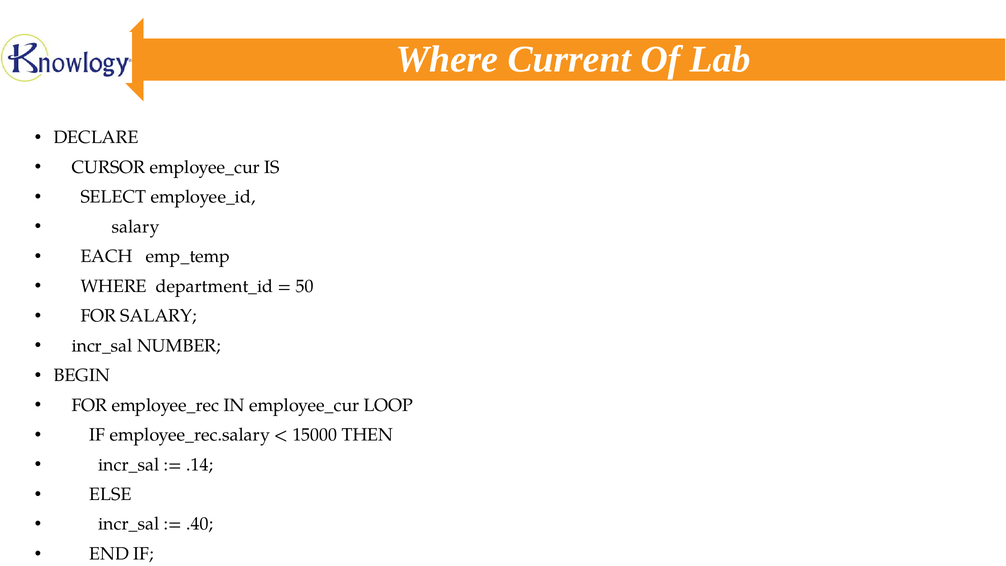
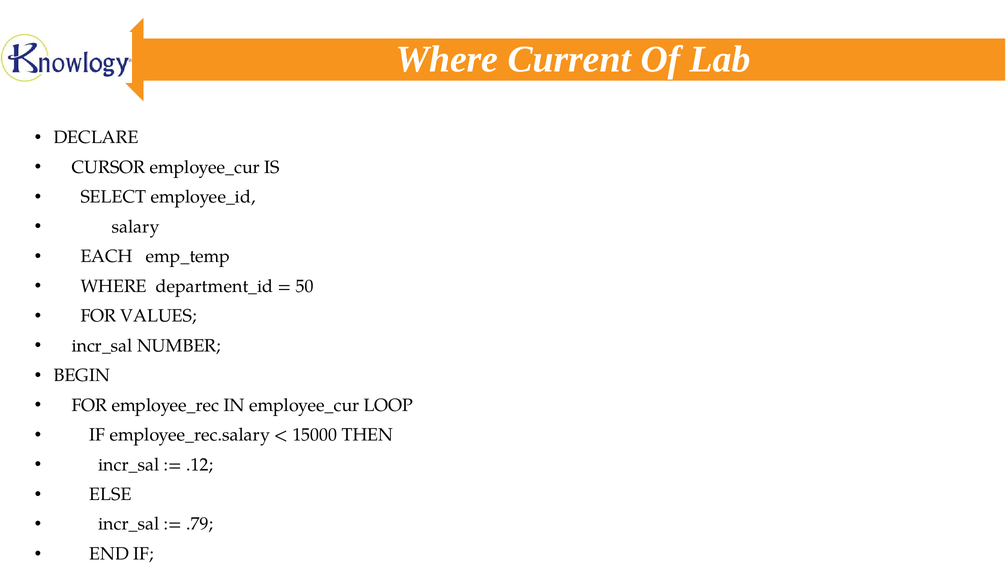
FOR SALARY: SALARY -> VALUES
.14: .14 -> .12
.40: .40 -> .79
